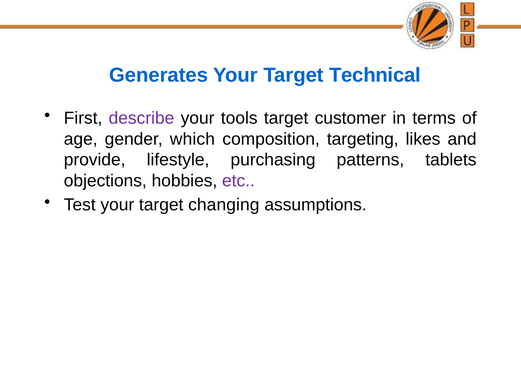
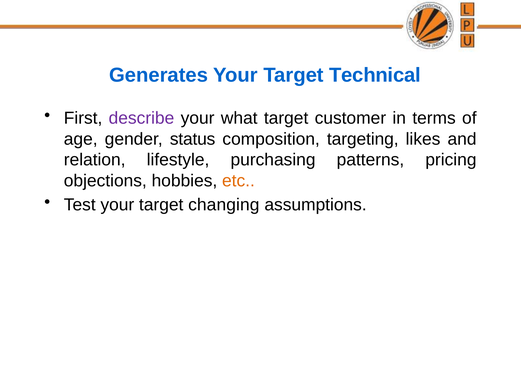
tools: tools -> what
which: which -> status
provide: provide -> relation
tablets: tablets -> pricing
etc colour: purple -> orange
